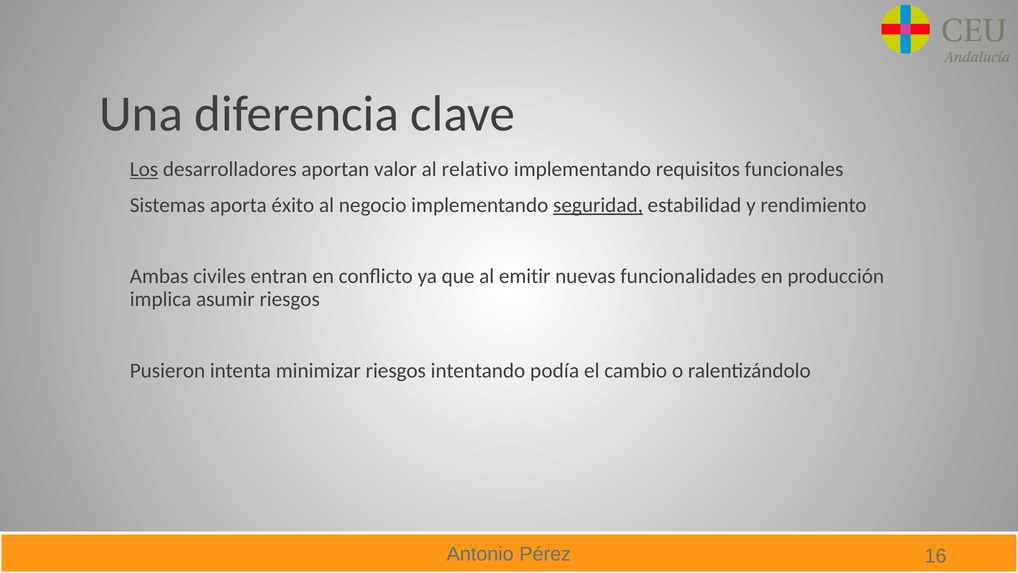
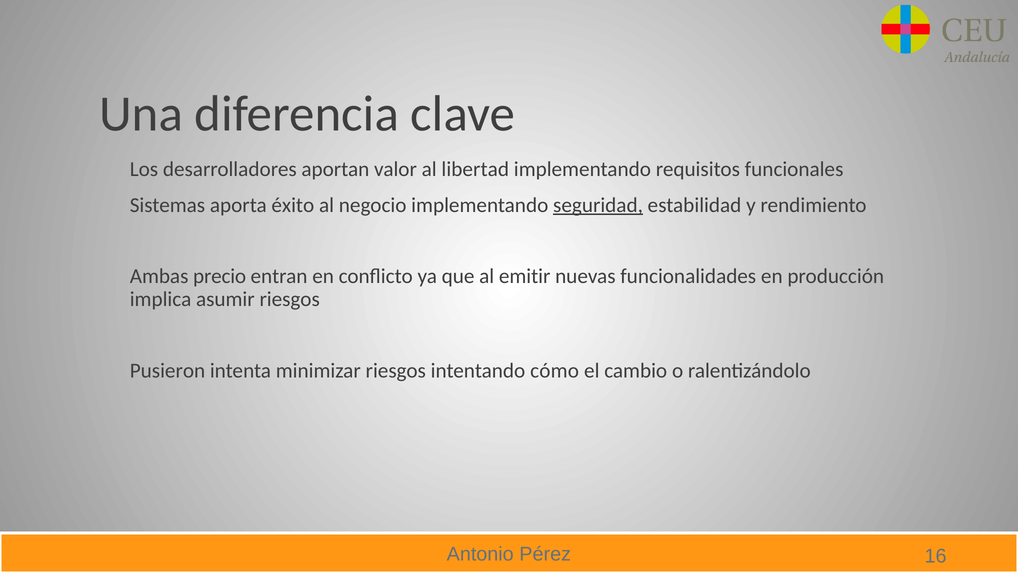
Los underline: present -> none
relativo: relativo -> libertad
civiles: civiles -> precio
podía: podía -> cómo
